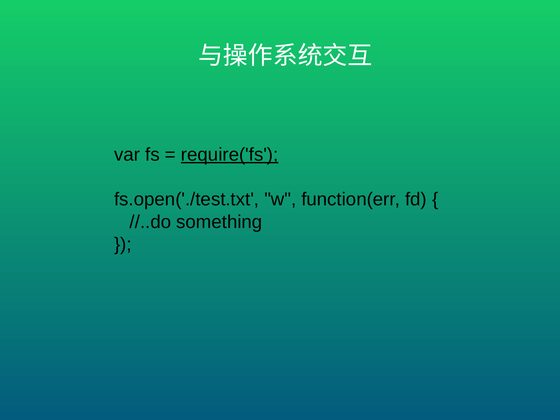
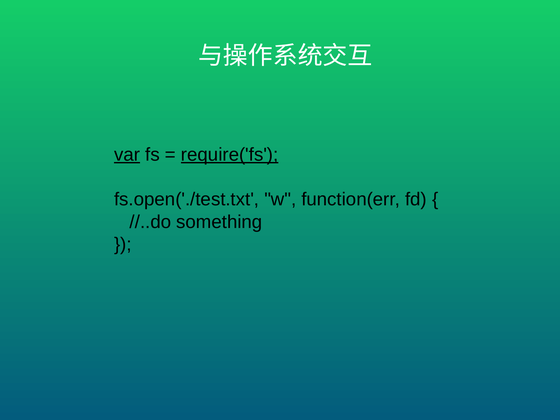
var underline: none -> present
